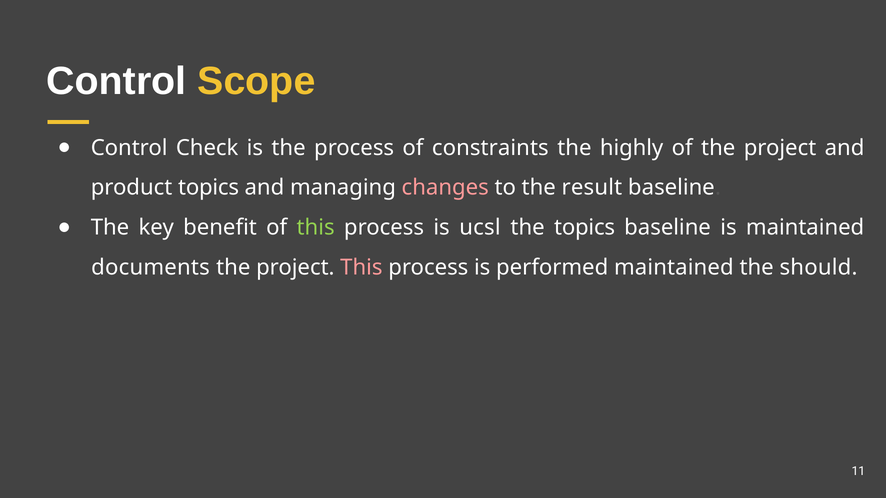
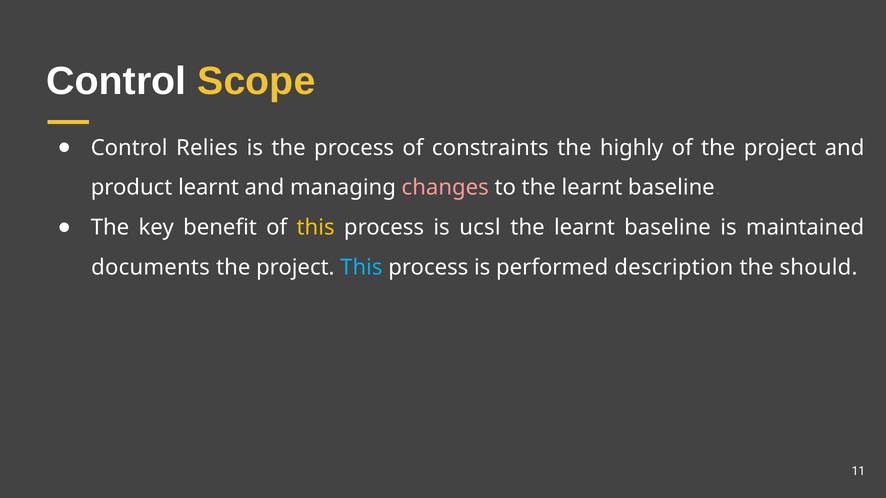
Check: Check -> Relies
product topics: topics -> learnt
to the result: result -> learnt
this at (316, 228) colour: light green -> yellow
topics at (585, 228): topics -> learnt
This at (361, 267) colour: pink -> light blue
performed maintained: maintained -> description
